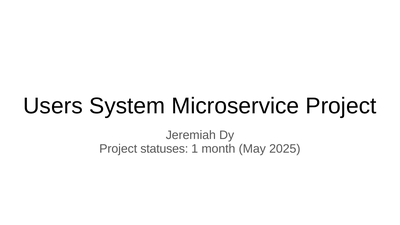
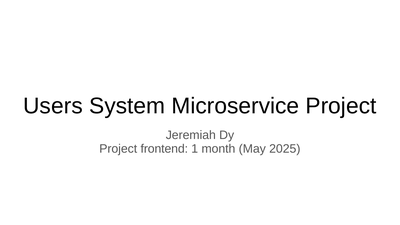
statuses: statuses -> frontend
